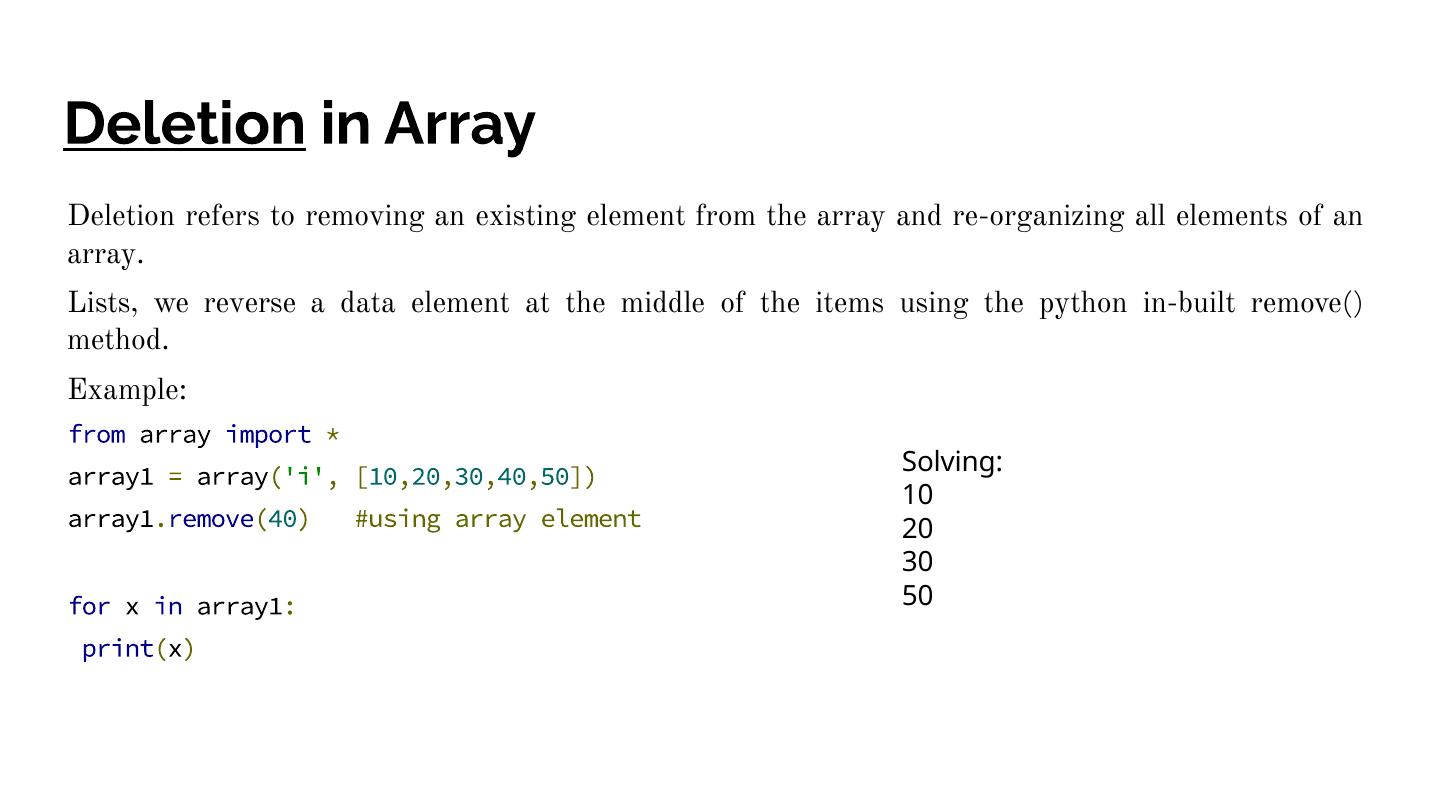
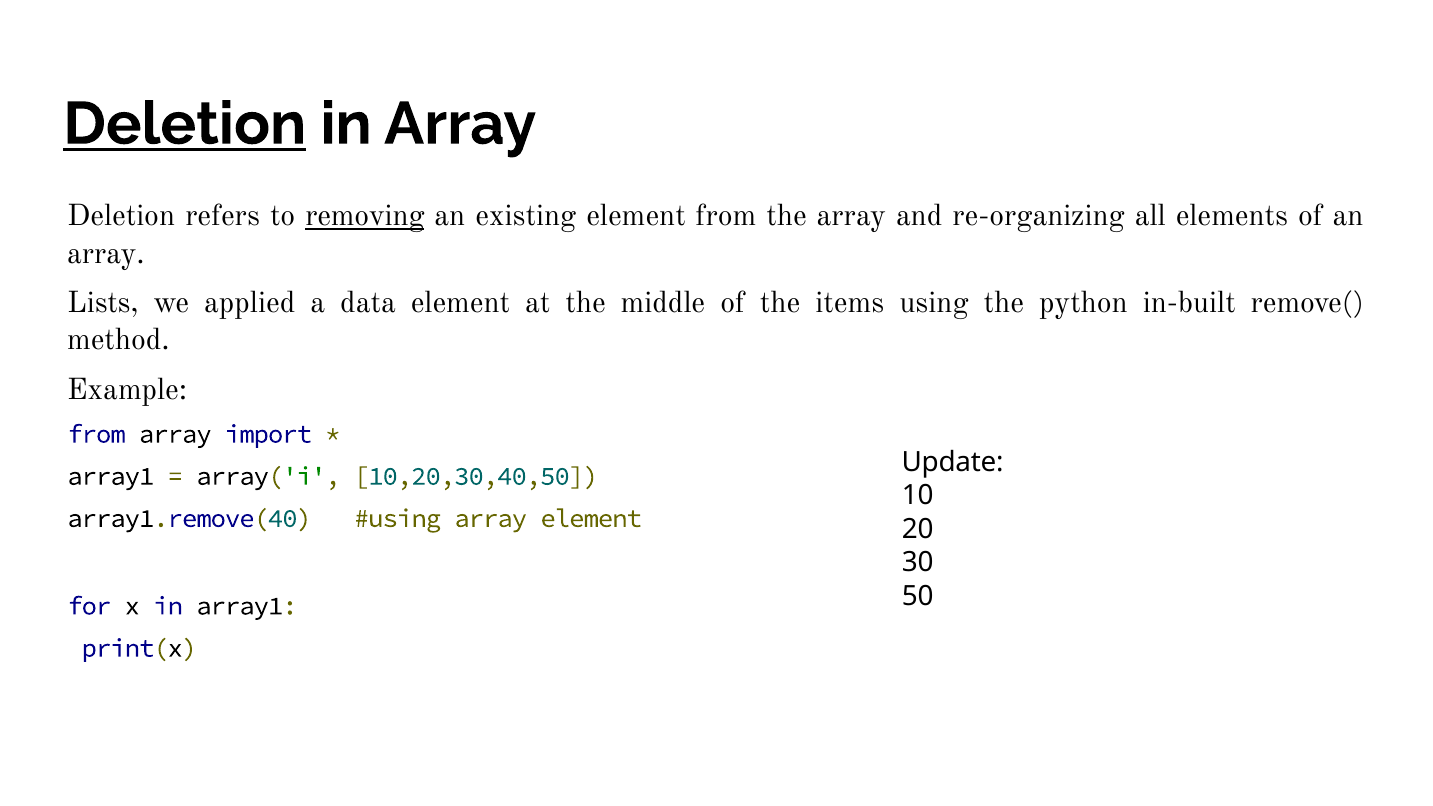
removing underline: none -> present
reverse: reverse -> applied
Solving: Solving -> Update
